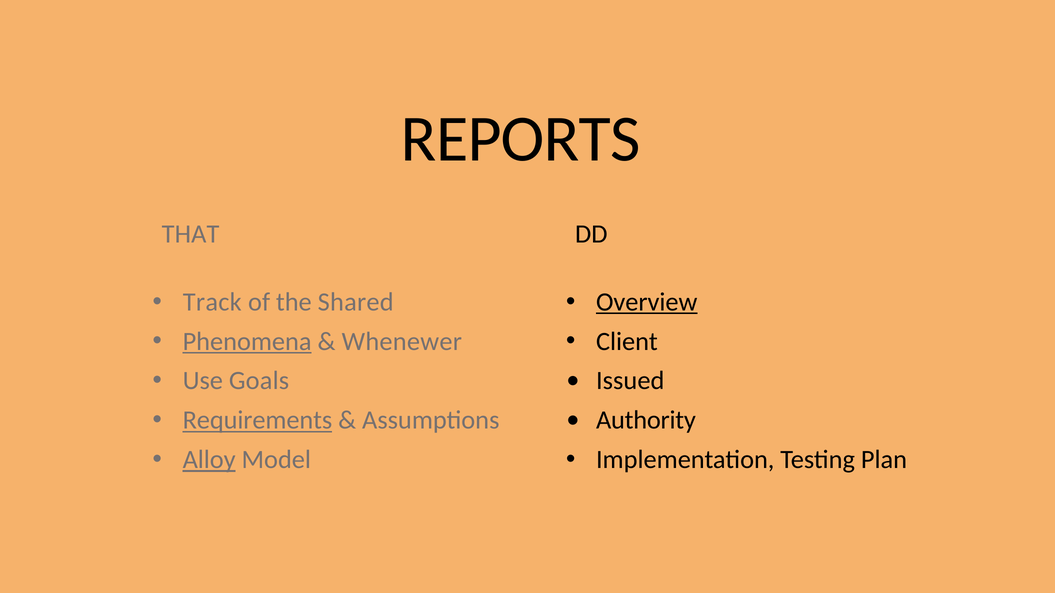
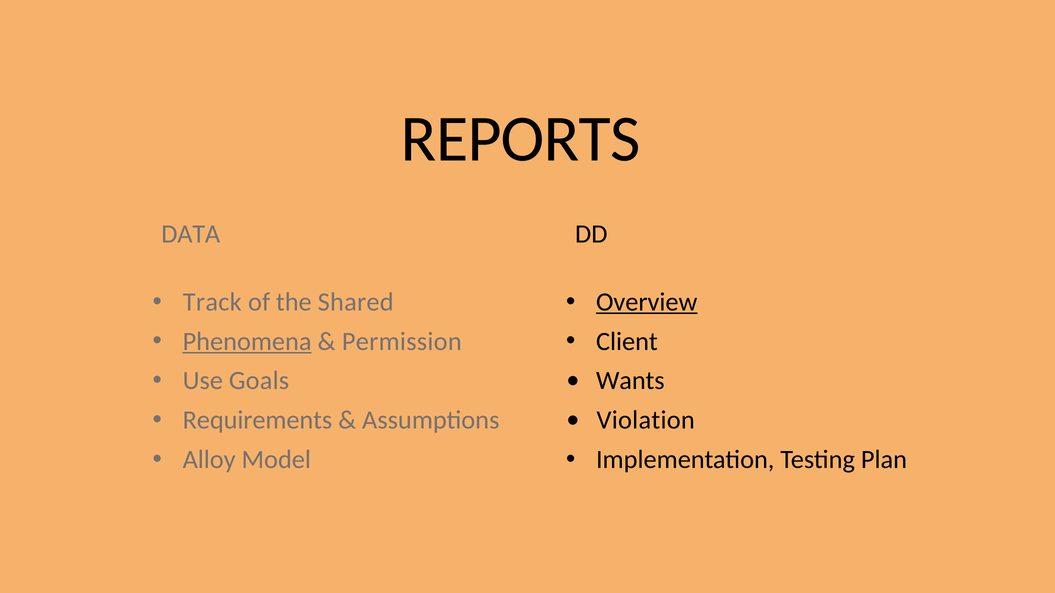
THAT: THAT -> DATA
Whenewer: Whenewer -> Permission
Issued: Issued -> Wants
Requirements underline: present -> none
Authority: Authority -> Violation
Alloy underline: present -> none
